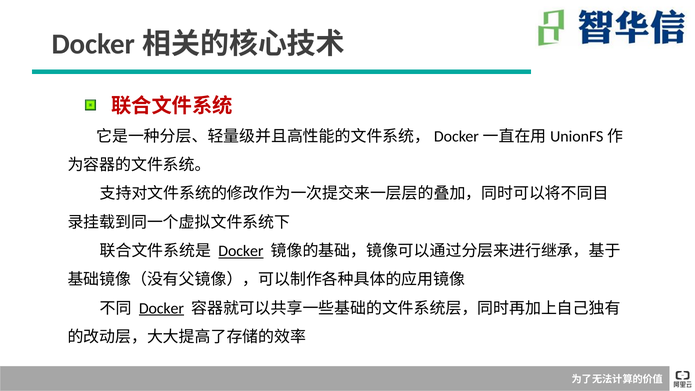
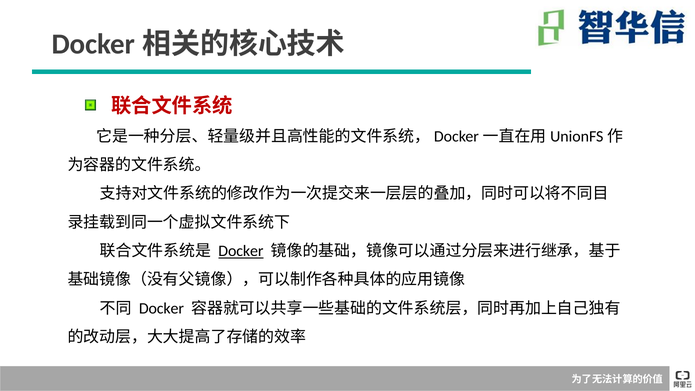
Docker at (161, 308) underline: present -> none
